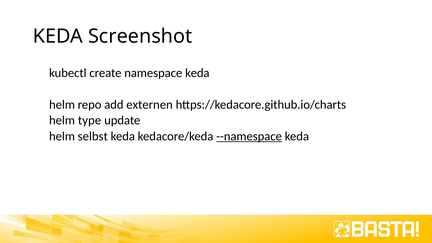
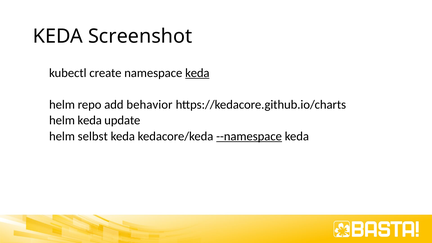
keda at (197, 73) underline: none -> present
externen: externen -> behavior
helm type: type -> keda
